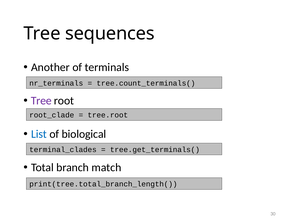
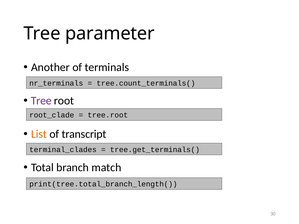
sequences: sequences -> parameter
List colour: blue -> orange
biological: biological -> transcript
